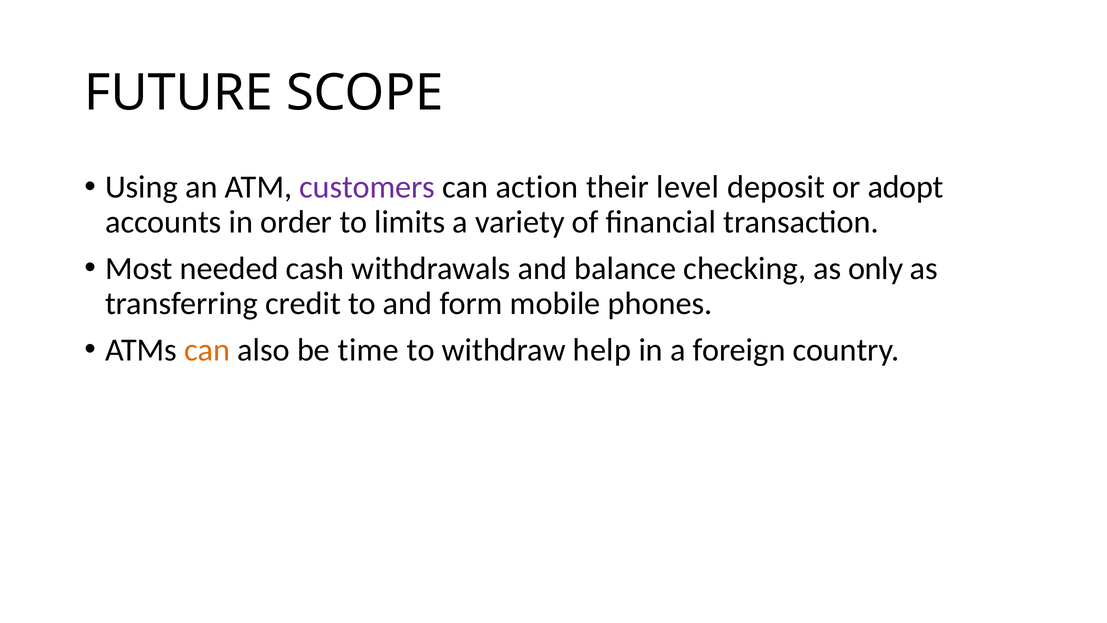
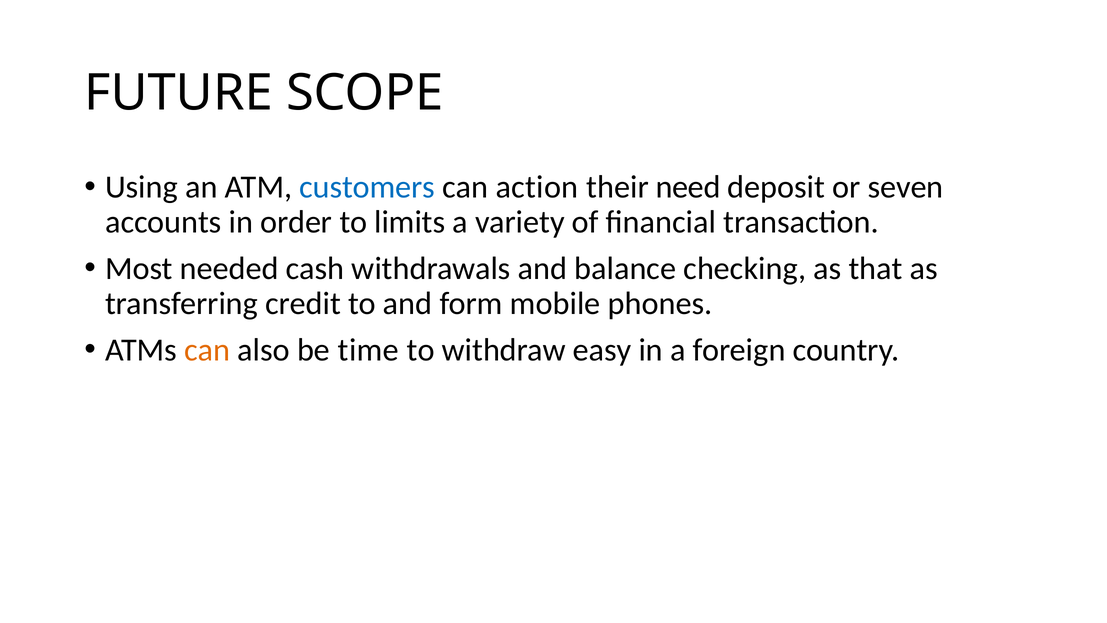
customers colour: purple -> blue
level: level -> need
adopt: adopt -> seven
only: only -> that
help: help -> easy
